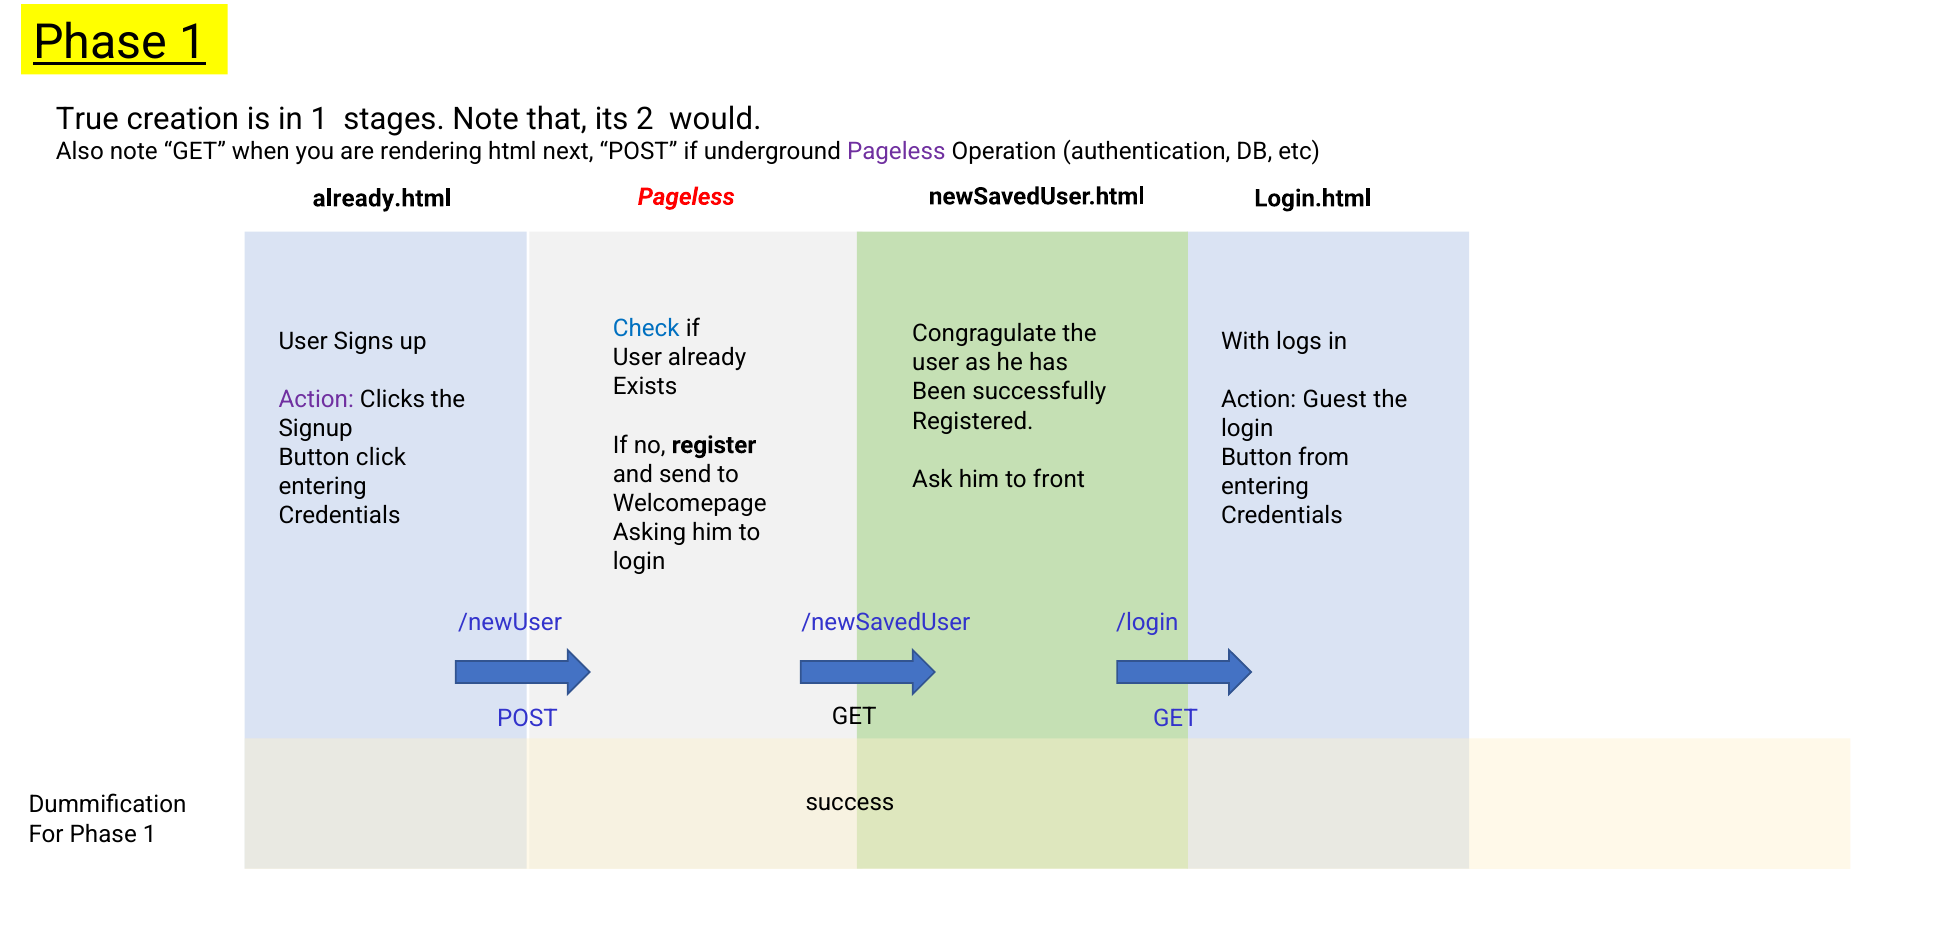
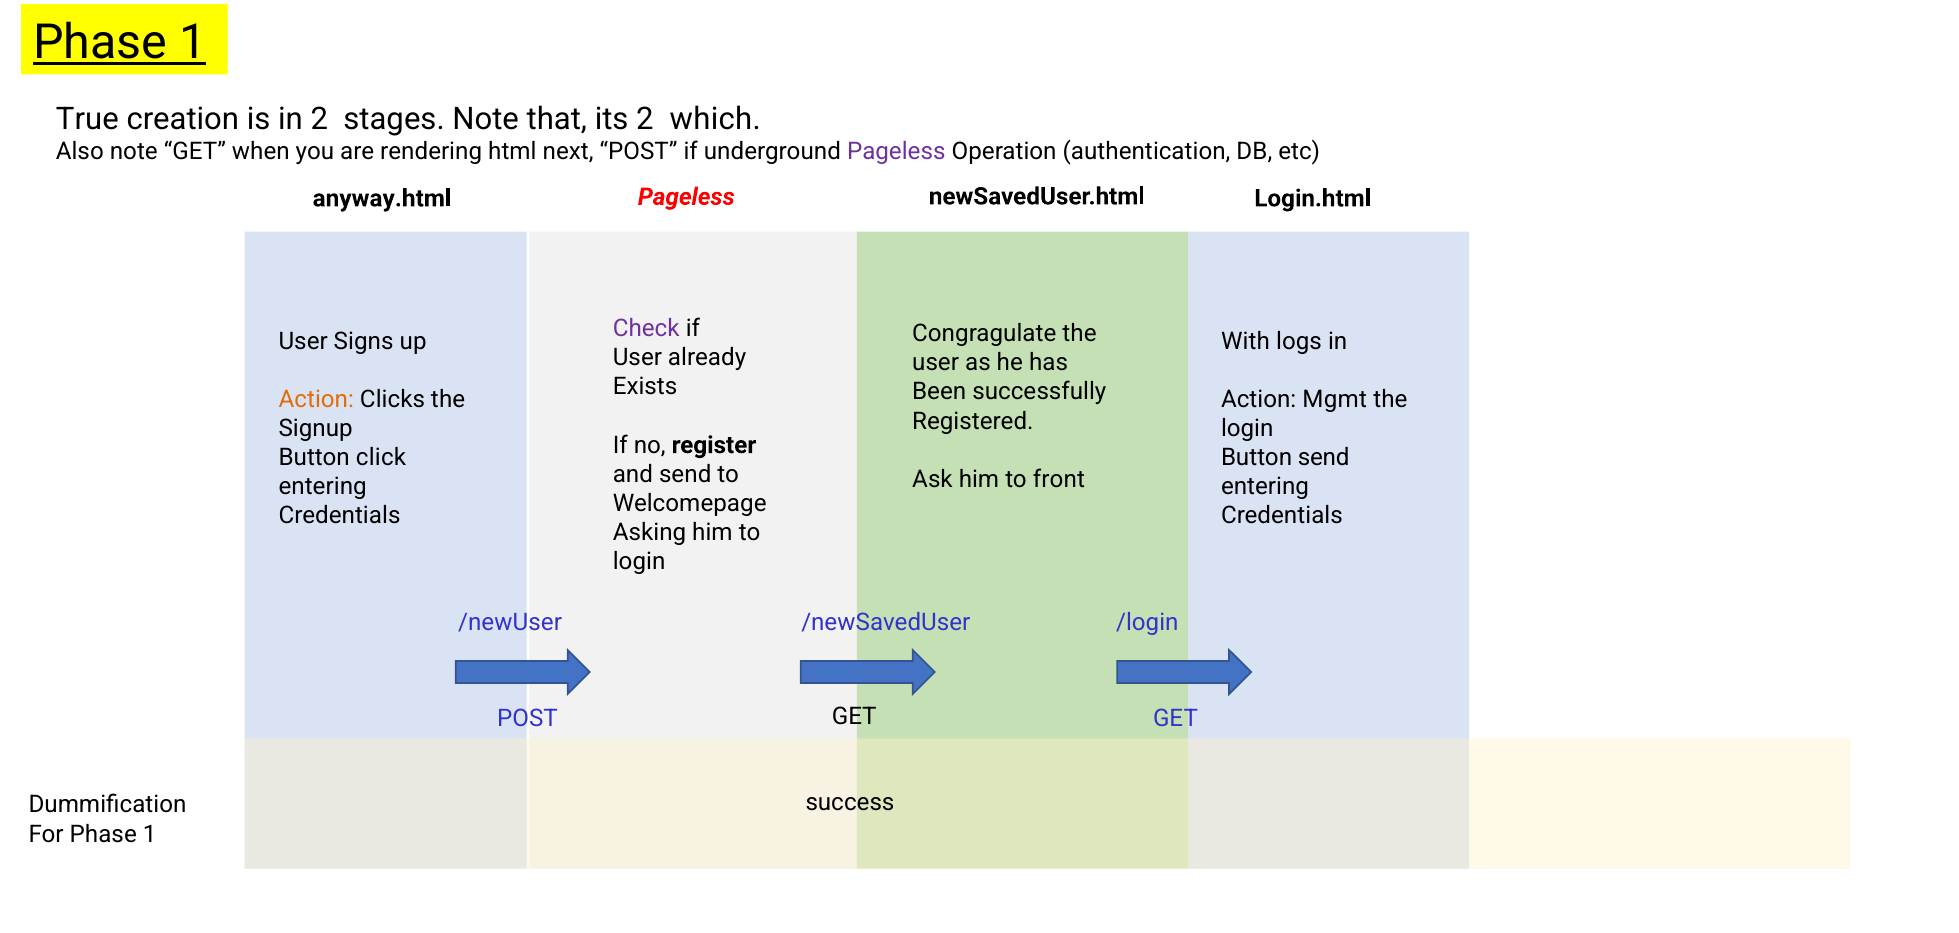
in 1: 1 -> 2
would: would -> which
already.html: already.html -> anyway.html
Check colour: blue -> purple
Action at (316, 399) colour: purple -> orange
Guest: Guest -> Mgmt
Button from: from -> send
